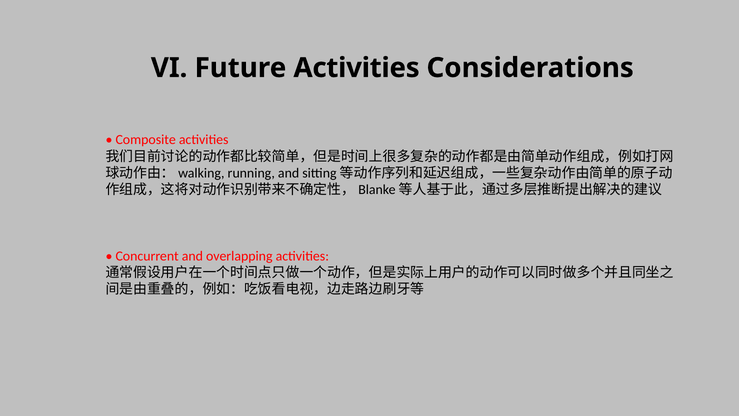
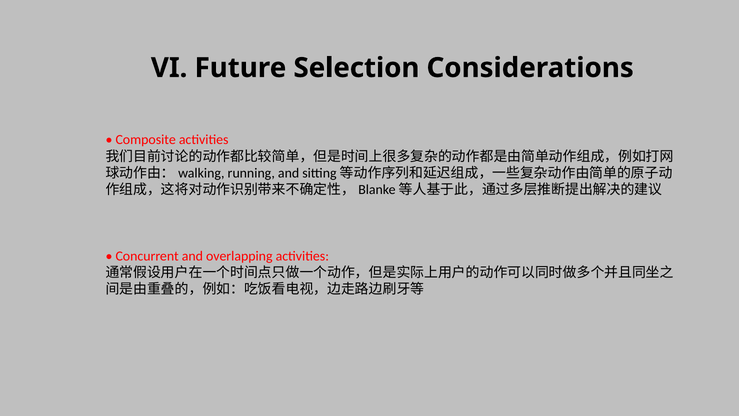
Future Activities: Activities -> Selection
